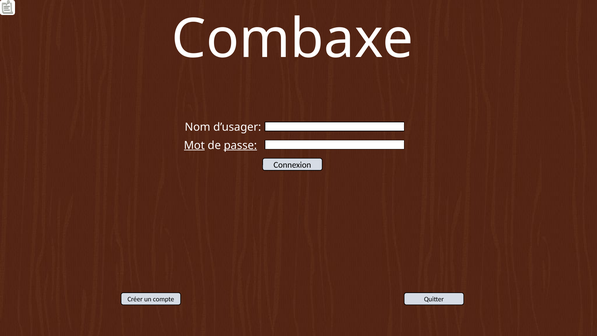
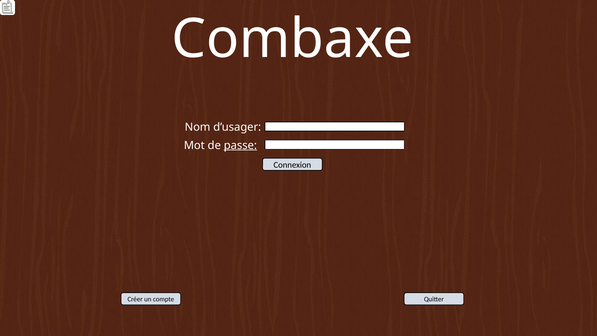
Mot underline: present -> none
